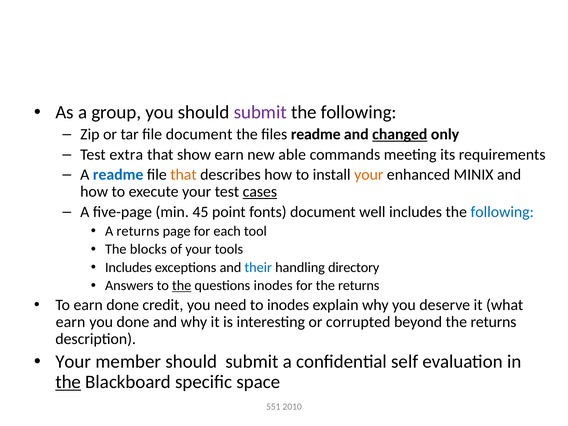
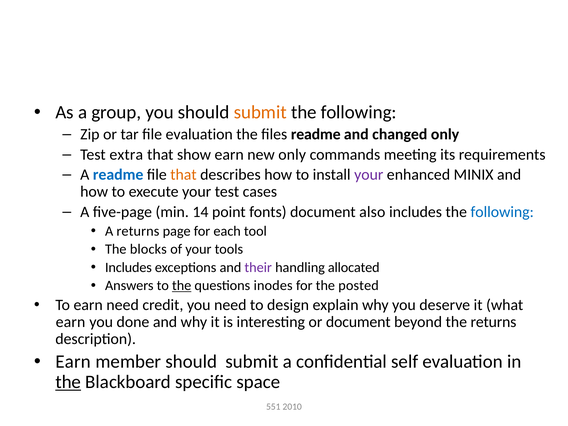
submit at (260, 112) colour: purple -> orange
file document: document -> evaluation
changed underline: present -> none
new able: able -> only
your at (369, 175) colour: orange -> purple
cases underline: present -> none
45: 45 -> 14
well: well -> also
their colour: blue -> purple
directory: directory -> allocated
for the returns: returns -> posted
earn done: done -> need
to inodes: inodes -> design
or corrupted: corrupted -> document
Your at (73, 362): Your -> Earn
